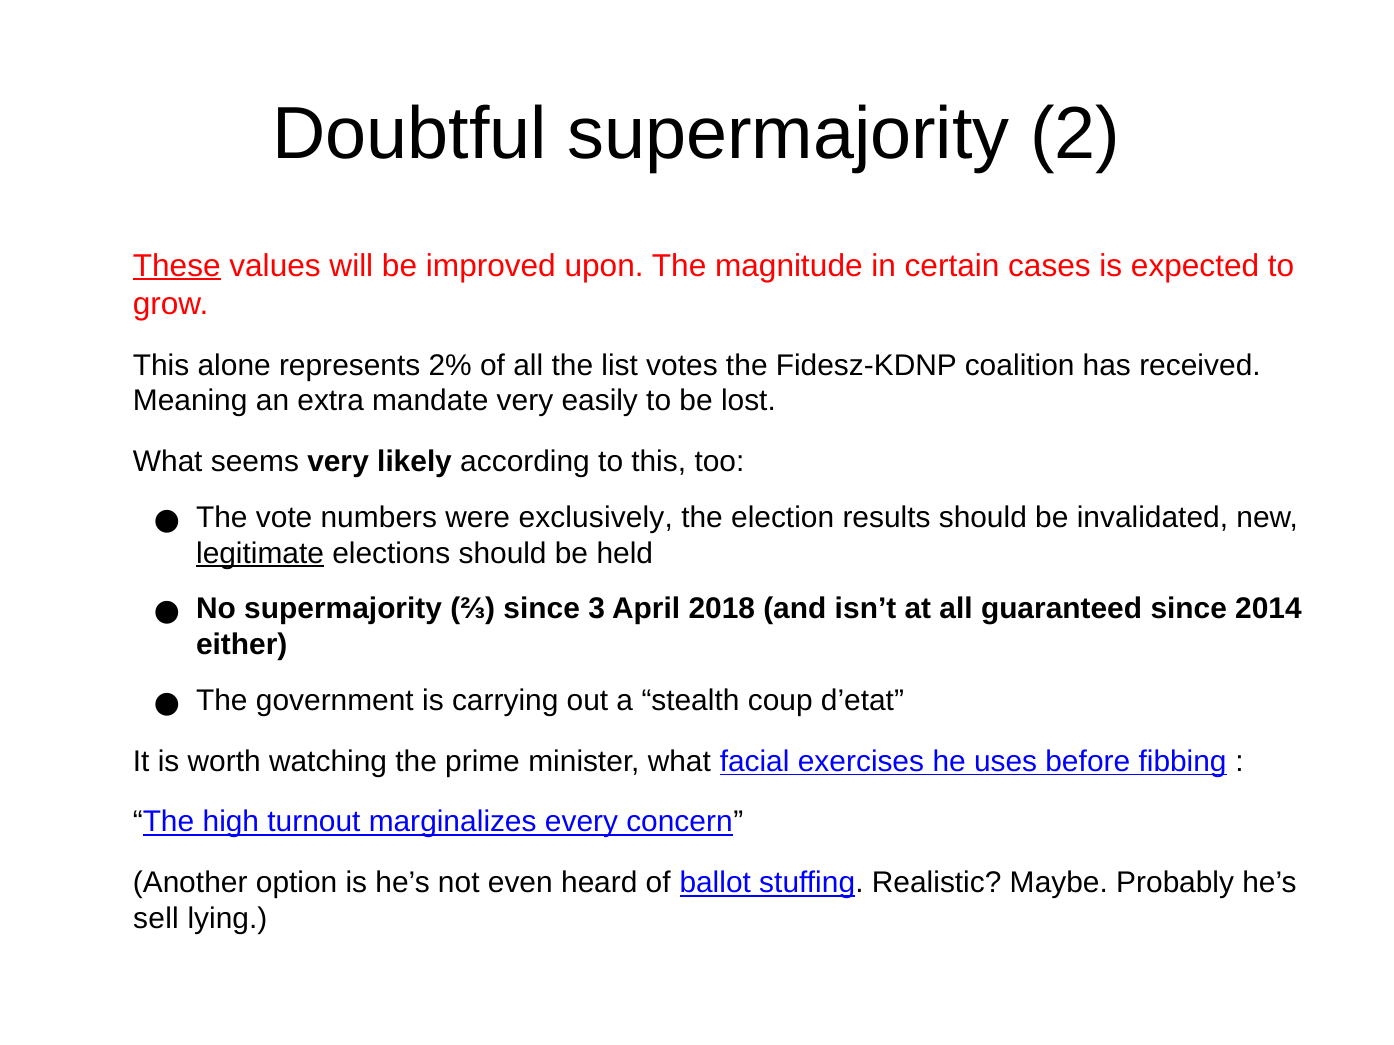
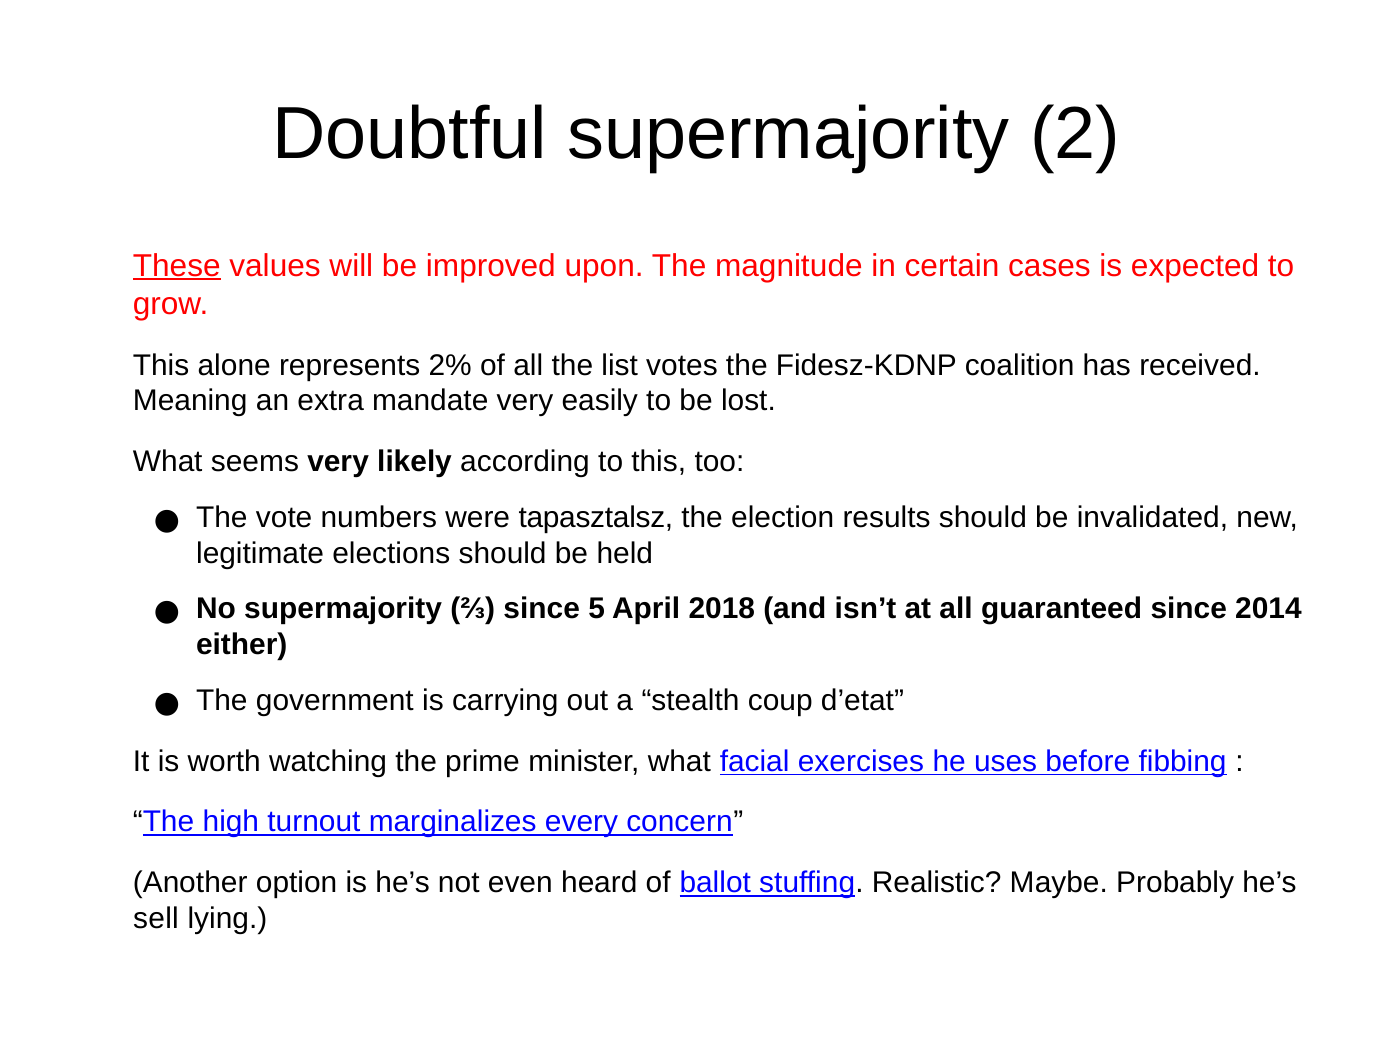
exclusively: exclusively -> tapasztalsz
legitimate underline: present -> none
3: 3 -> 5
